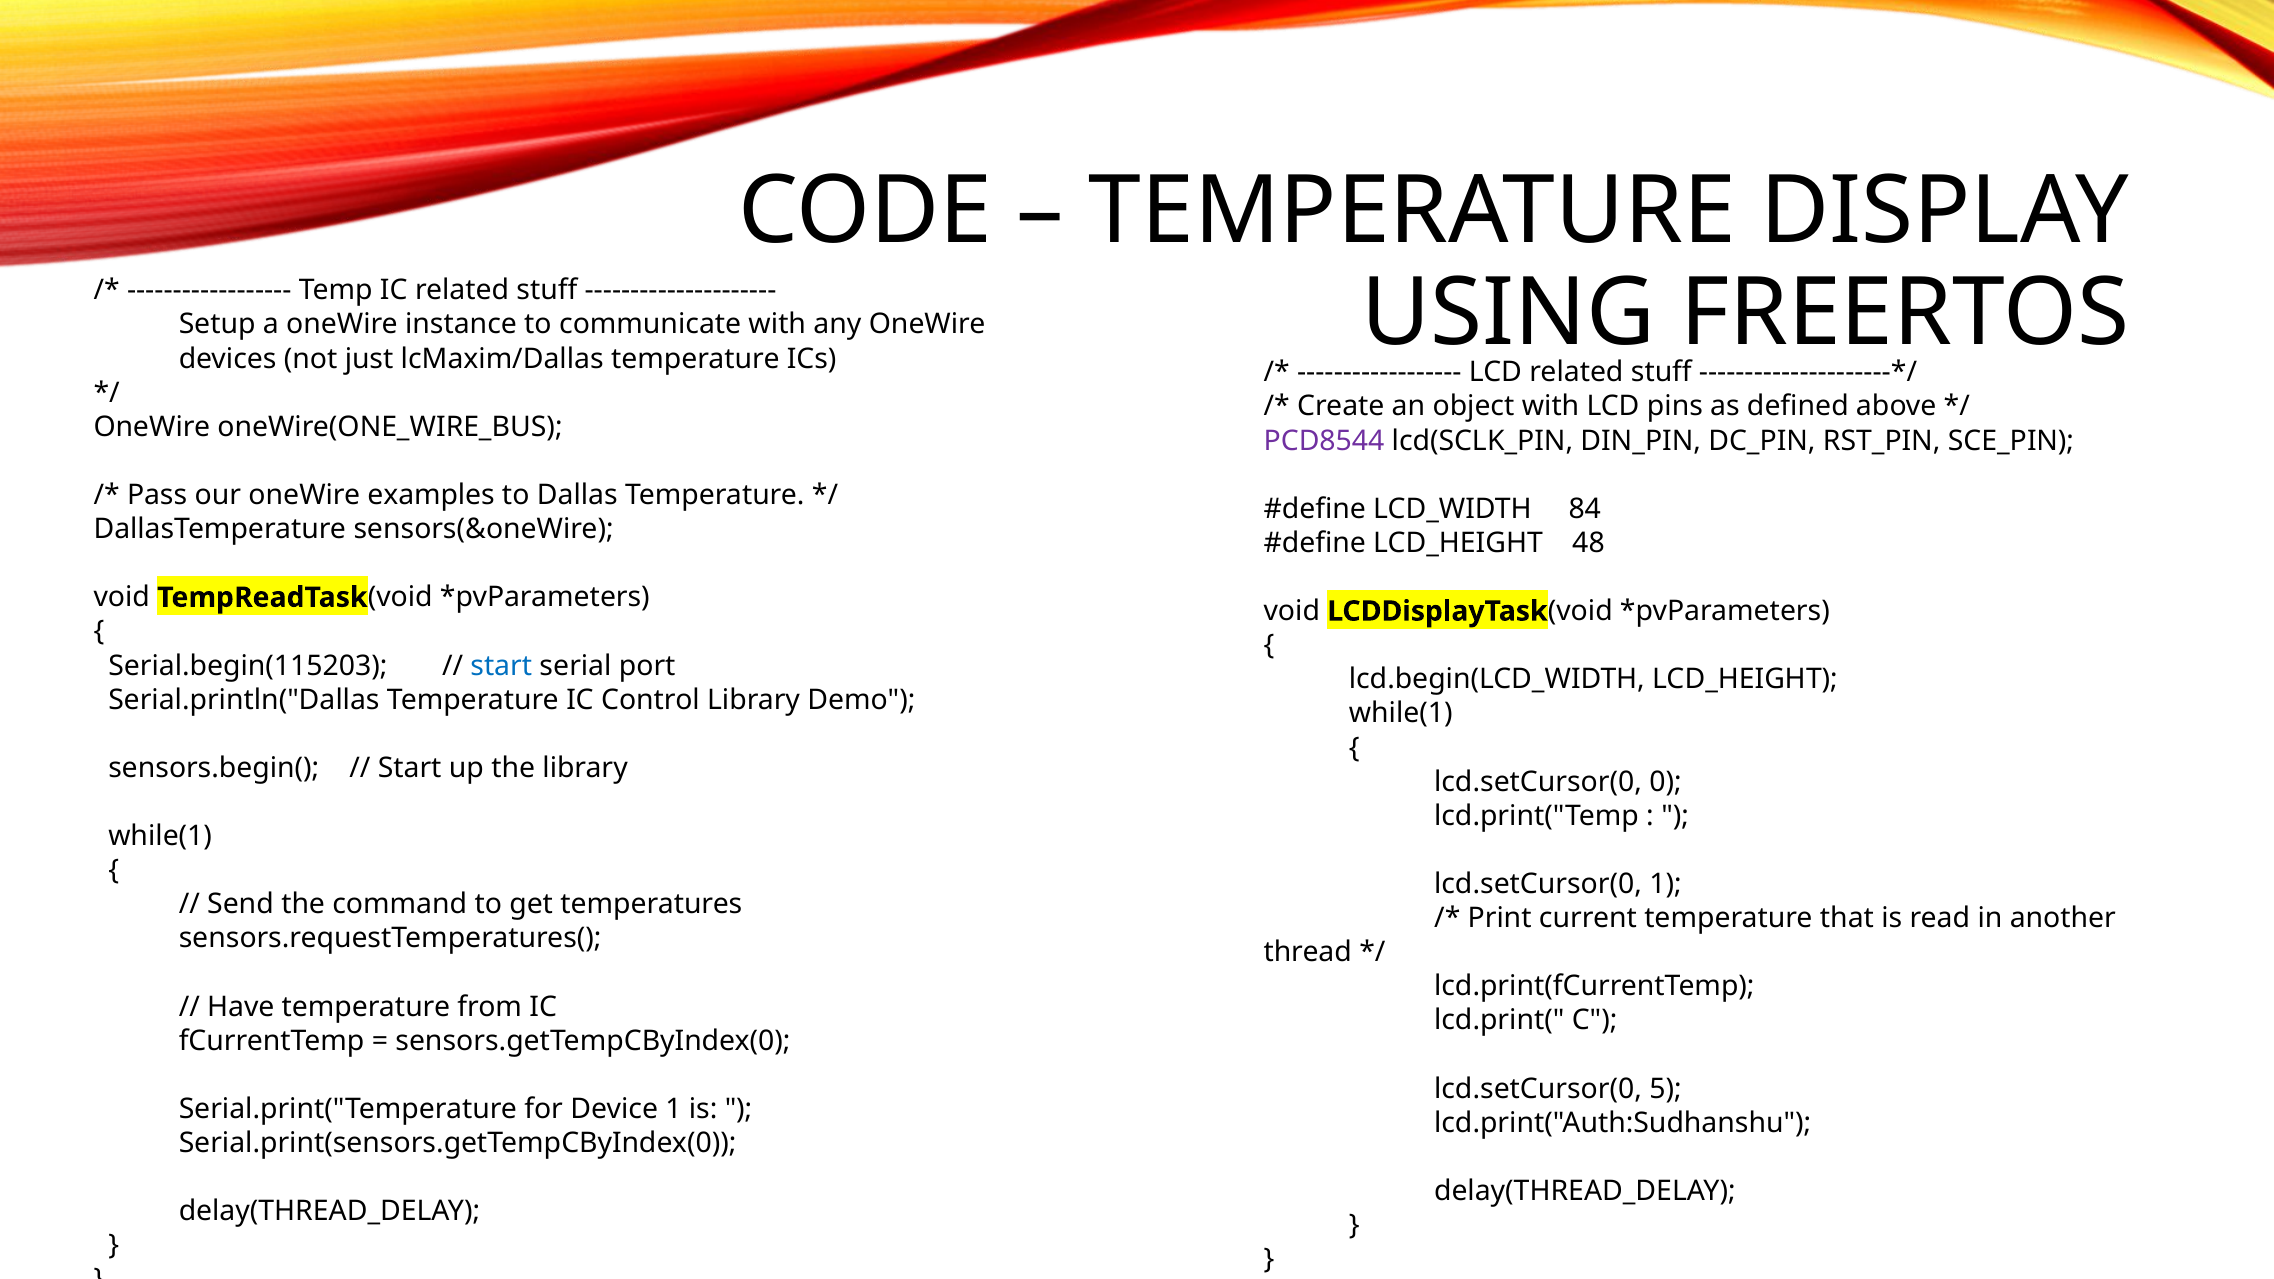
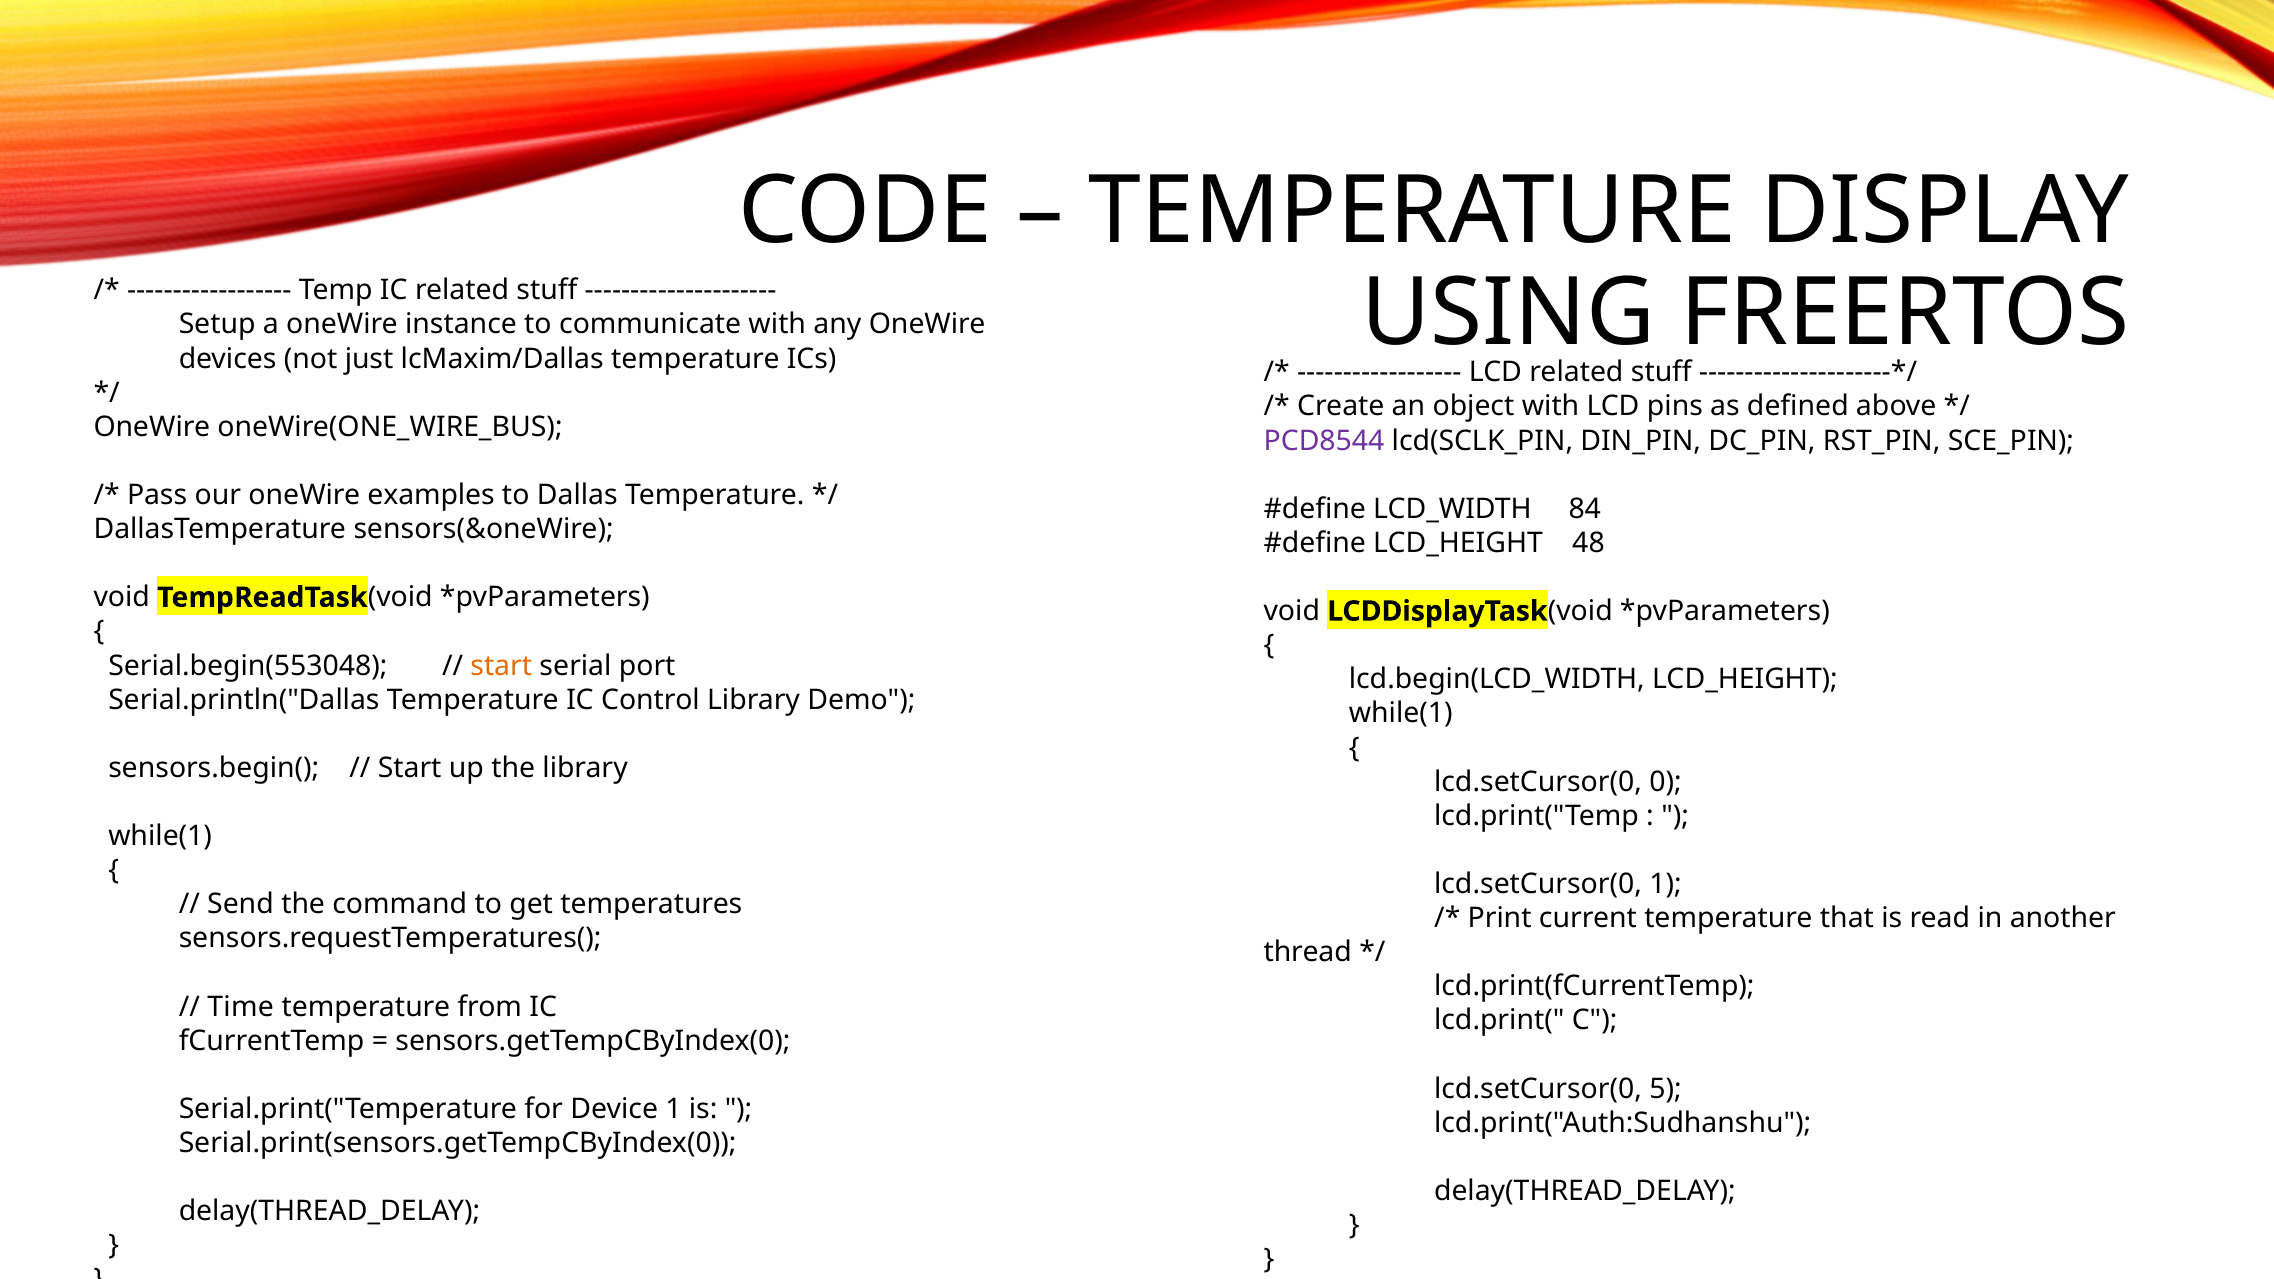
Serial.begin(115203: Serial.begin(115203 -> Serial.begin(553048
start at (501, 666) colour: blue -> orange
Have: Have -> Time
